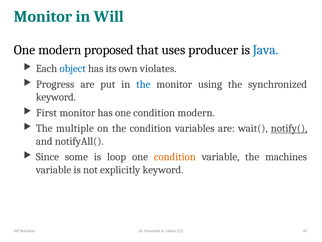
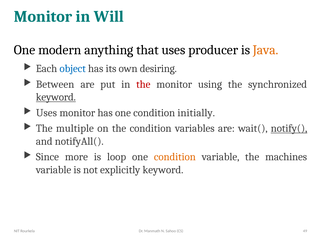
proposed: proposed -> anything
Java colour: blue -> orange
violates: violates -> desiring
Progress: Progress -> Between
the at (143, 84) colour: blue -> red
keyword at (56, 97) underline: none -> present
First at (46, 113): First -> Uses
condition modern: modern -> initially
some: some -> more
